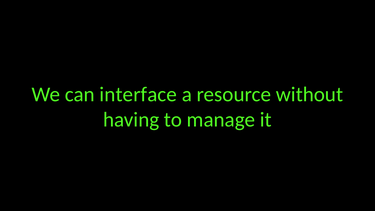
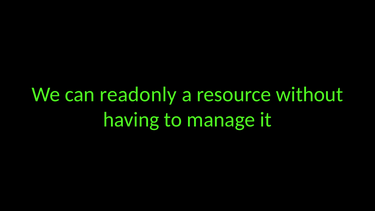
interface: interface -> readonly
